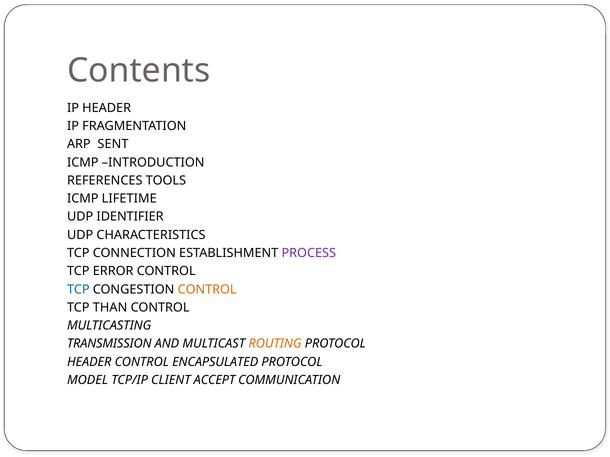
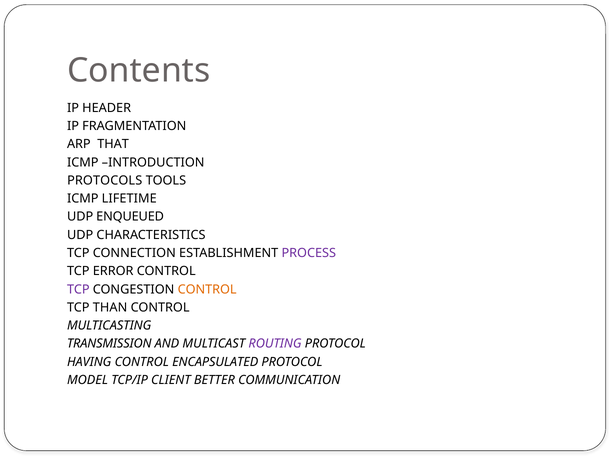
SENT: SENT -> THAT
REFERENCES: REFERENCES -> PROTOCOLS
IDENTIFIER: IDENTIFIER -> ENQUEUED
TCP at (78, 290) colour: blue -> purple
ROUTING colour: orange -> purple
HEADER at (89, 362): HEADER -> HAVING
ACCEPT: ACCEPT -> BETTER
